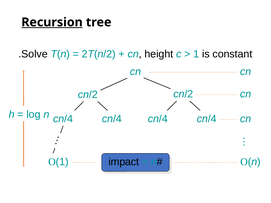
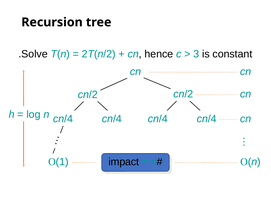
Recursion underline: present -> none
height: height -> hence
1 at (196, 54): 1 -> 3
